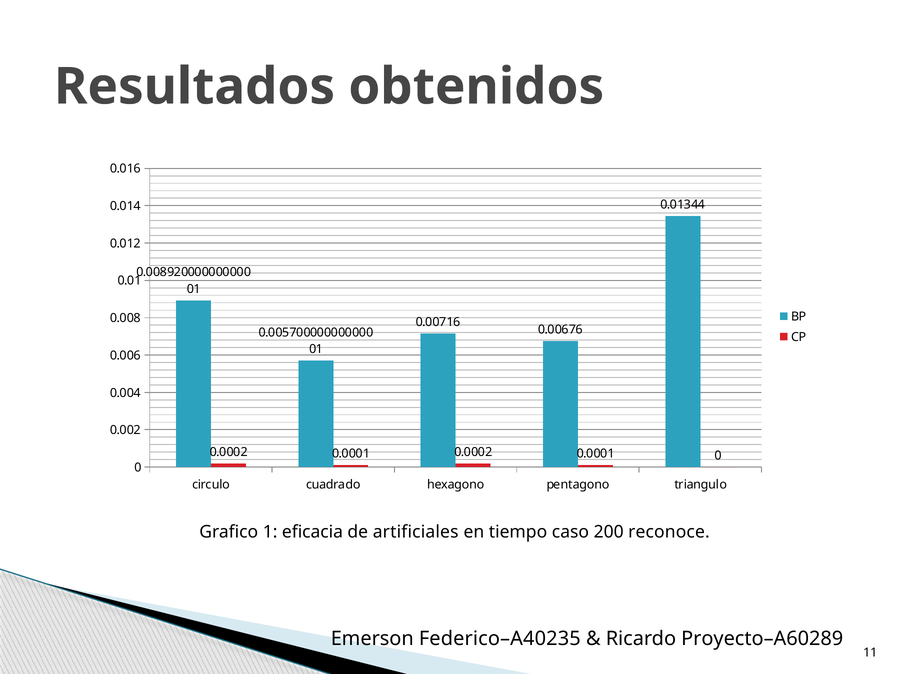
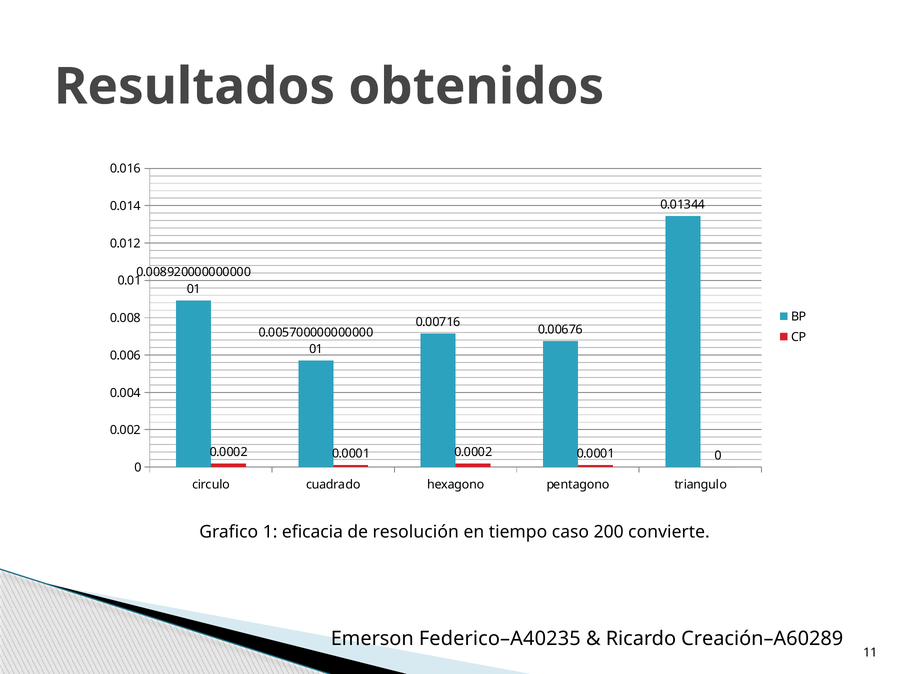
artificiales: artificiales -> resolución
reconoce: reconoce -> convierte
Proyecto–A60289: Proyecto–A60289 -> Creación–A60289
